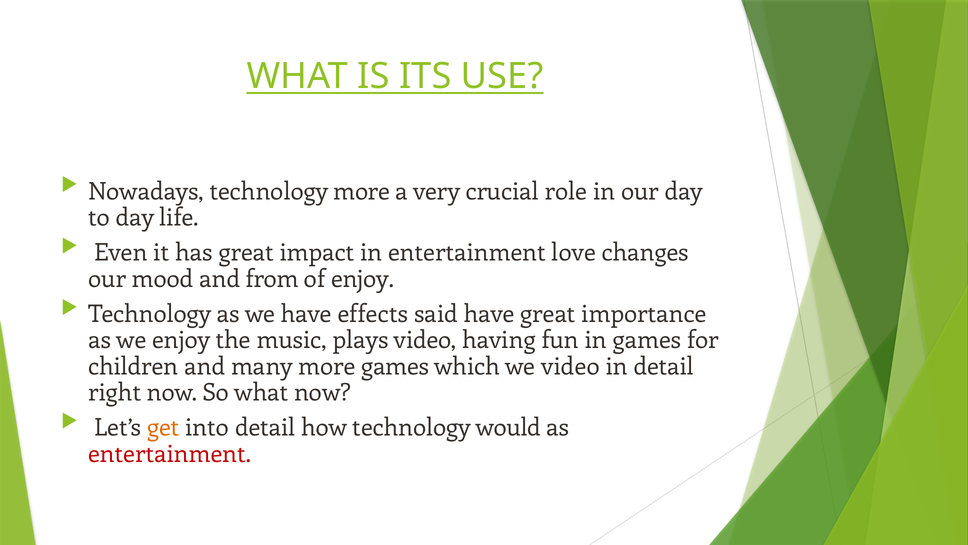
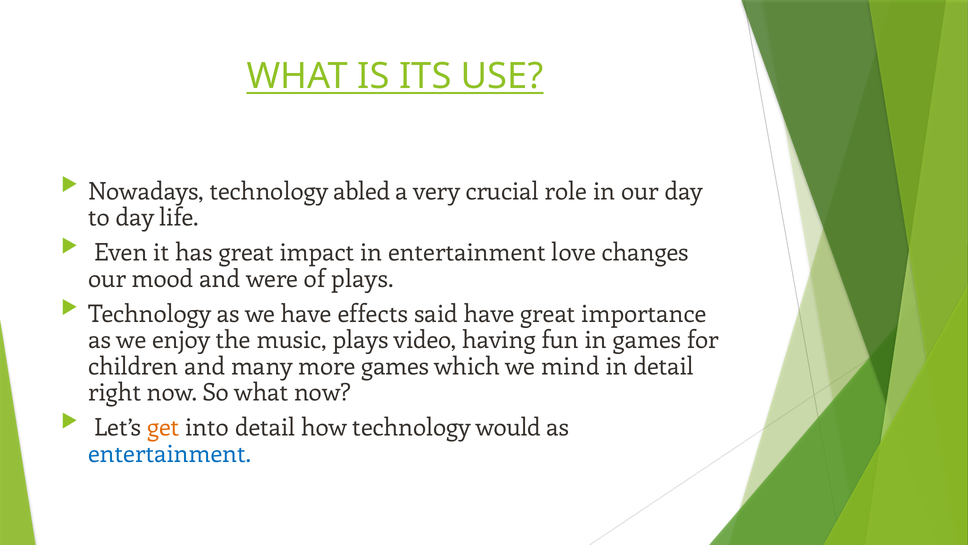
technology more: more -> abled
from: from -> were
of enjoy: enjoy -> plays
we video: video -> mind
entertainment at (170, 454) colour: red -> blue
